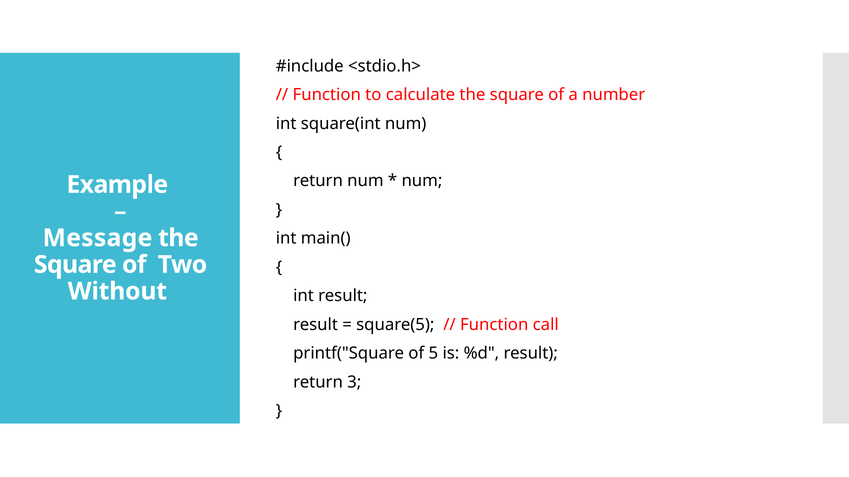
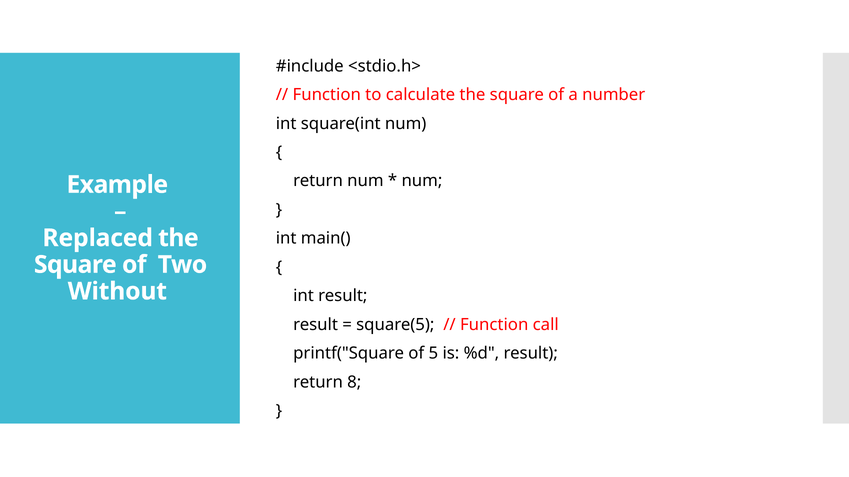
Message: Message -> Replaced
3: 3 -> 8
